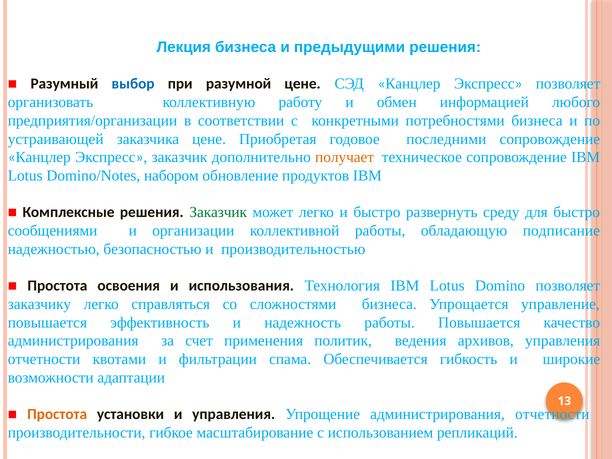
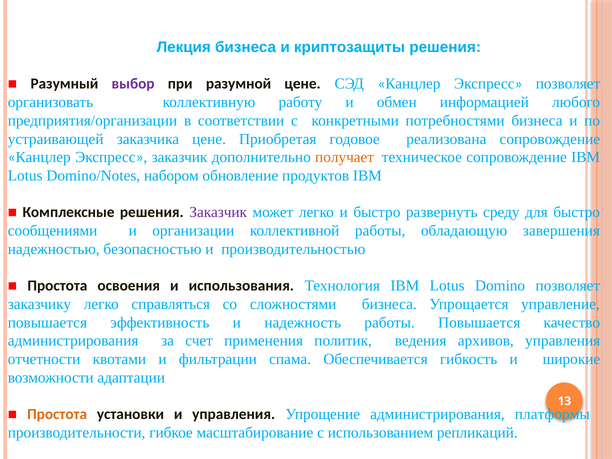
предыдущими: предыдущими -> криптозащиты
выбор colour: blue -> purple
последними: последними -> реализована
Заказчик at (218, 212) colour: green -> purple
подписание: подписание -> завершения
администрирования отчетности: отчетности -> платформы
